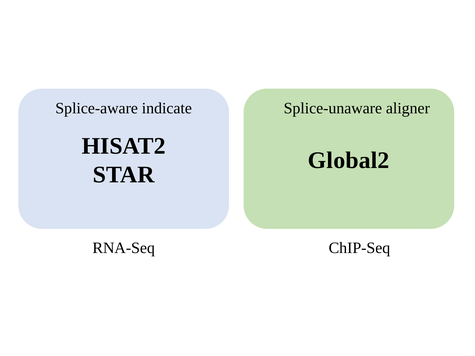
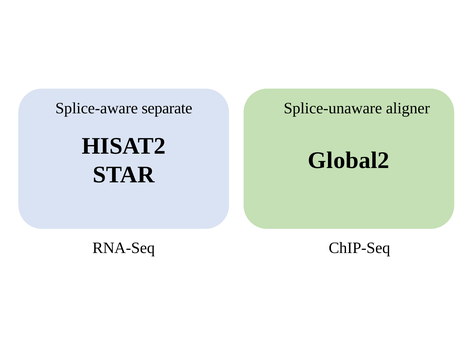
indicate: indicate -> separate
